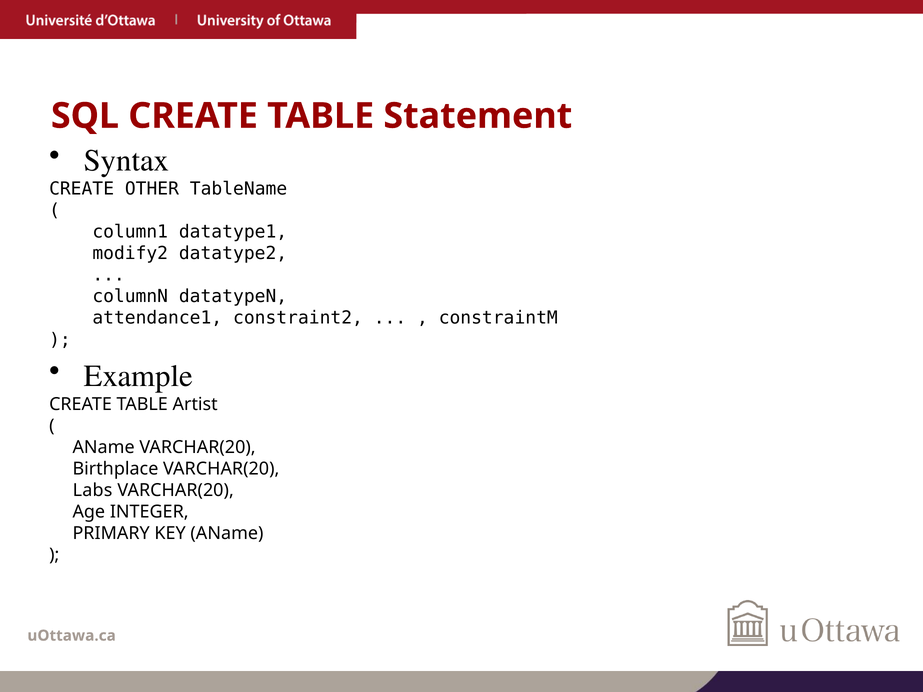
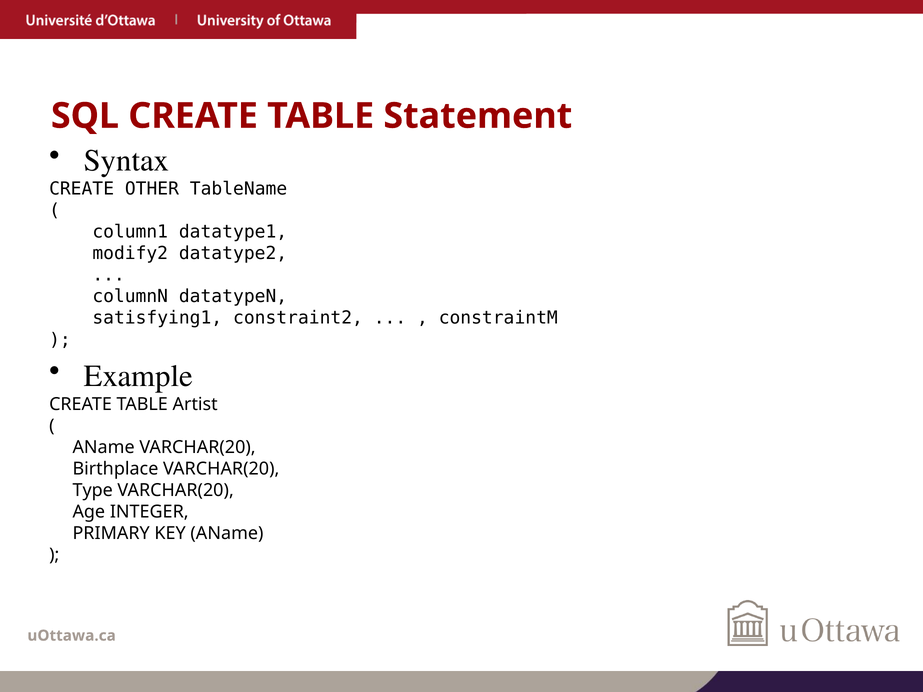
attendance1: attendance1 -> satisfying1
Labs: Labs -> Type
